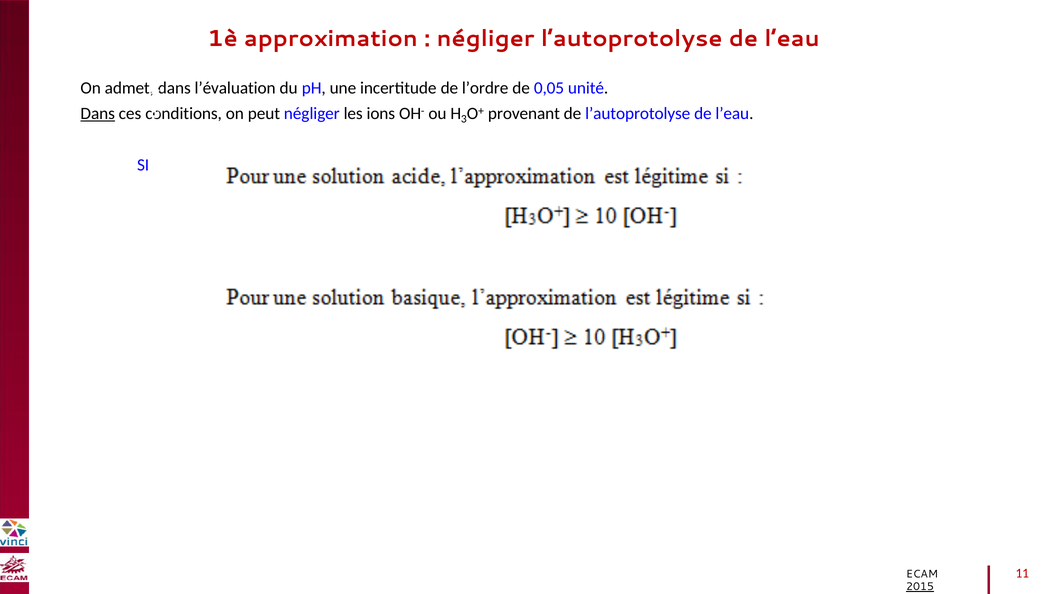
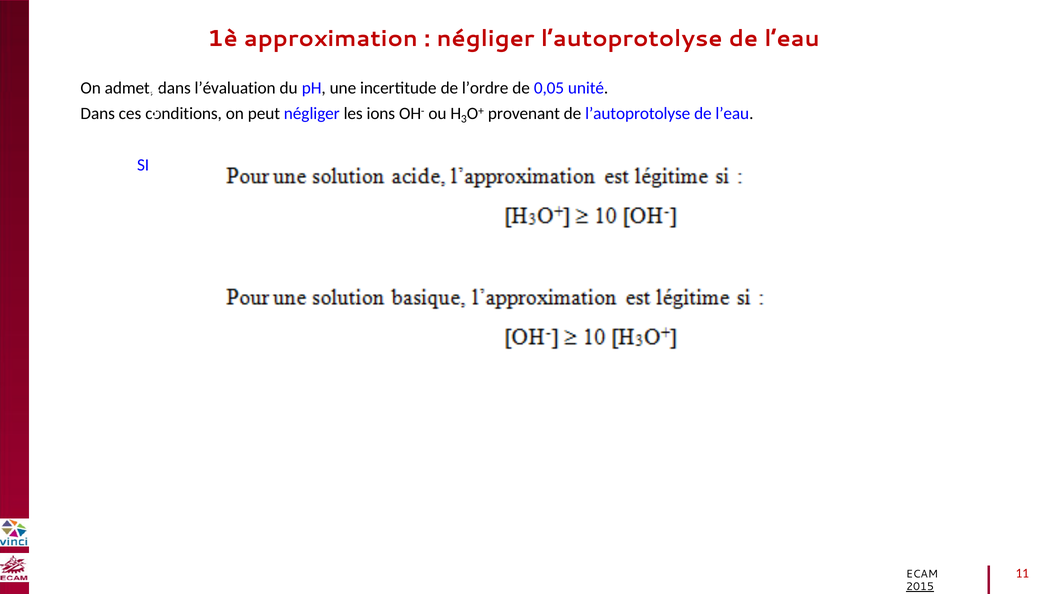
Dans at (98, 113) underline: present -> none
